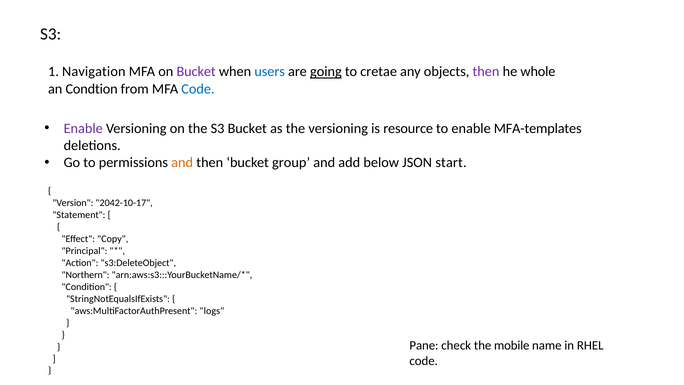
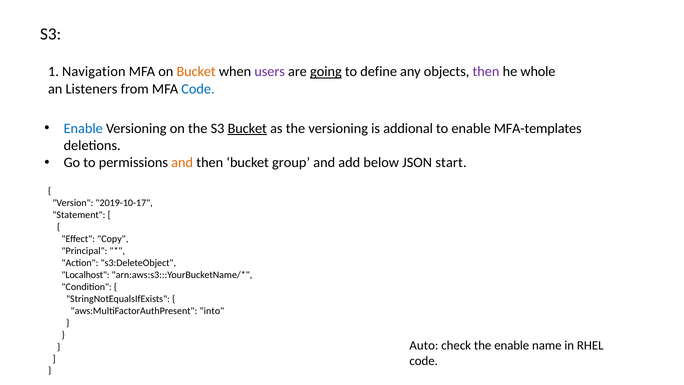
Bucket at (196, 72) colour: purple -> orange
users colour: blue -> purple
cretae: cretae -> define
Condtion: Condtion -> Listeners
Enable at (83, 128) colour: purple -> blue
Bucket at (247, 128) underline: none -> present
resource: resource -> addional
2042-10-17: 2042-10-17 -> 2019-10-17
Northern: Northern -> Localhost
logs: logs -> into
Pane: Pane -> Auto
the mobile: mobile -> enable
